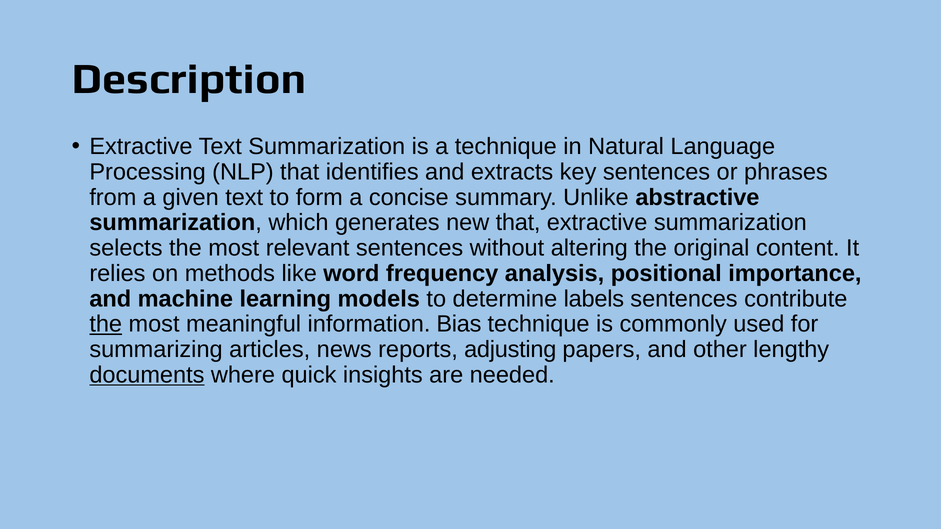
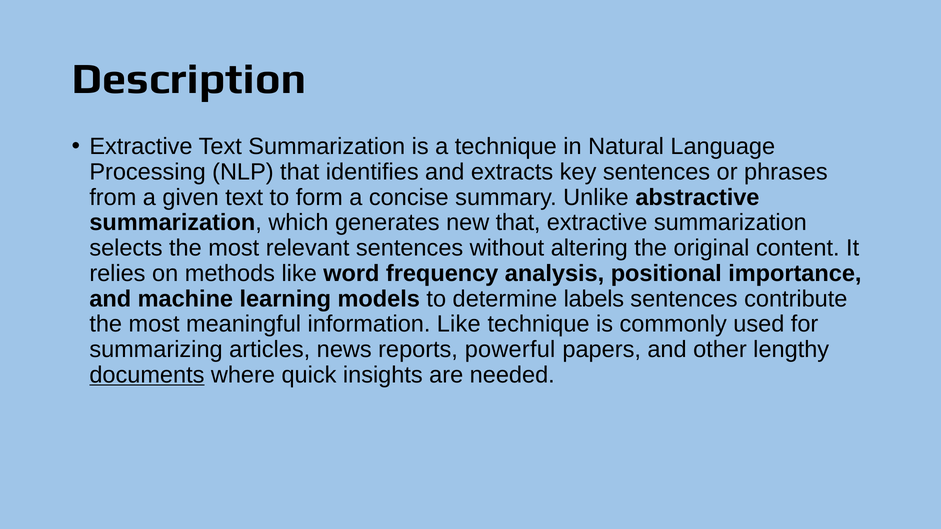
the at (106, 324) underline: present -> none
information Bias: Bias -> Like
adjusting: adjusting -> powerful
